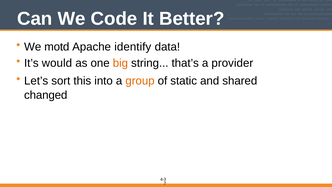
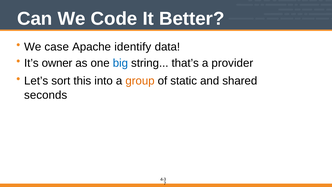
motd: motd -> case
would: would -> owner
big colour: orange -> blue
changed: changed -> seconds
